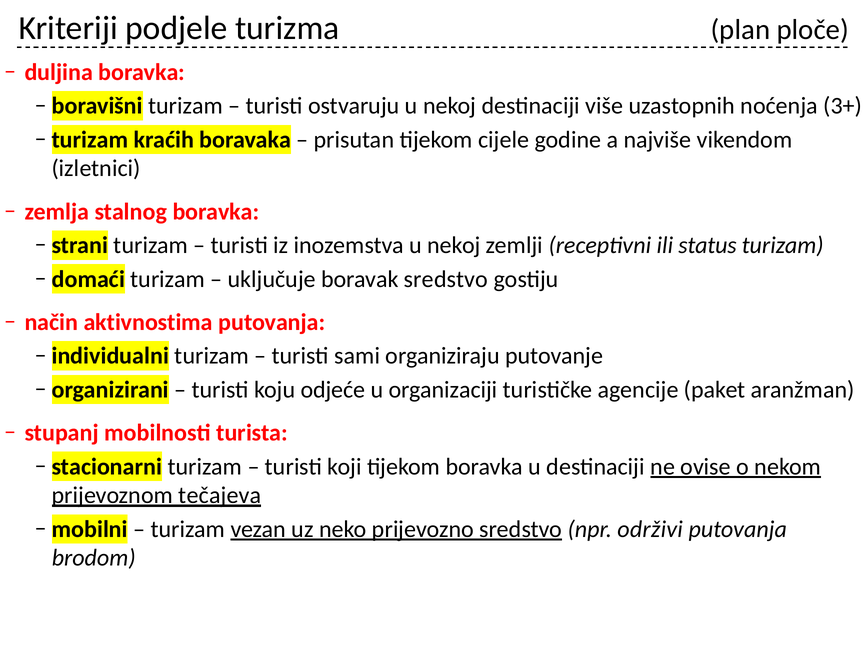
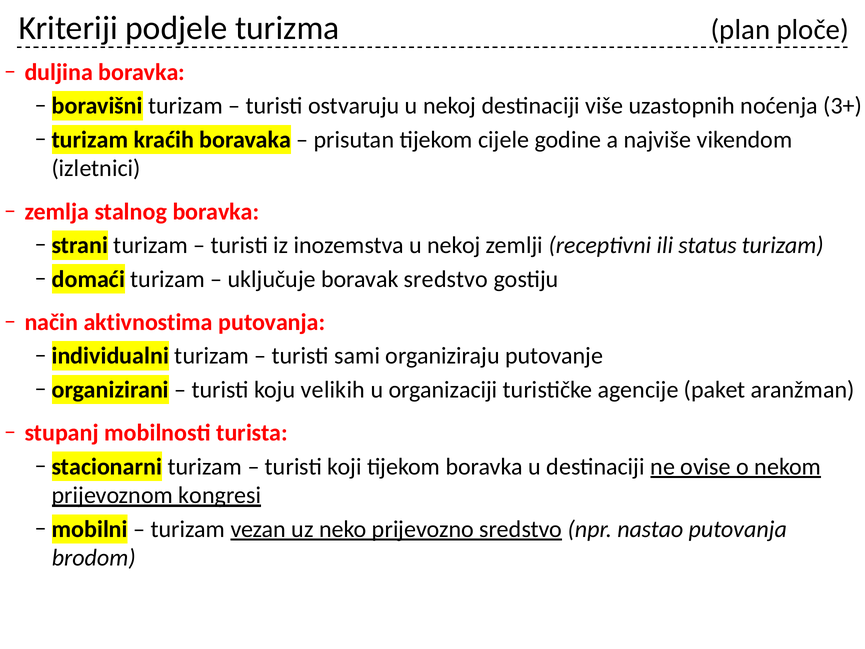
odjeće: odjeće -> velikih
tečajeva: tečajeva -> kongresi
održivi: održivi -> nastao
